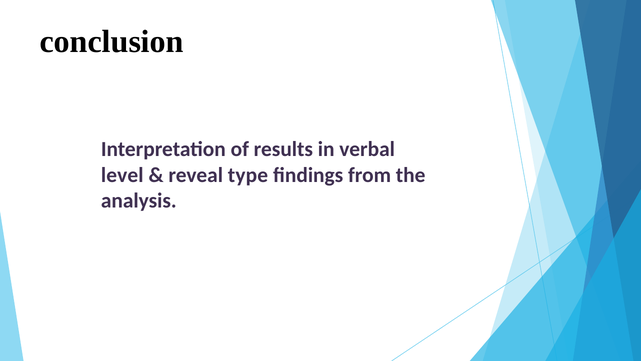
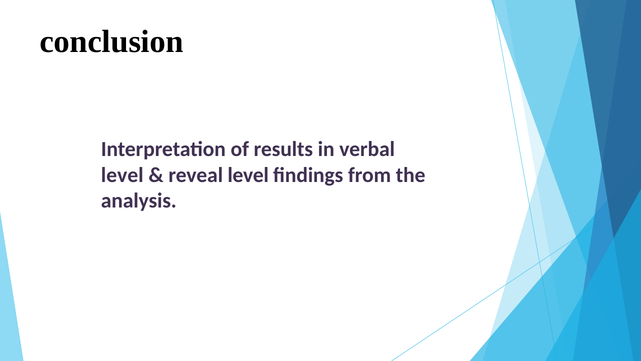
reveal type: type -> level
